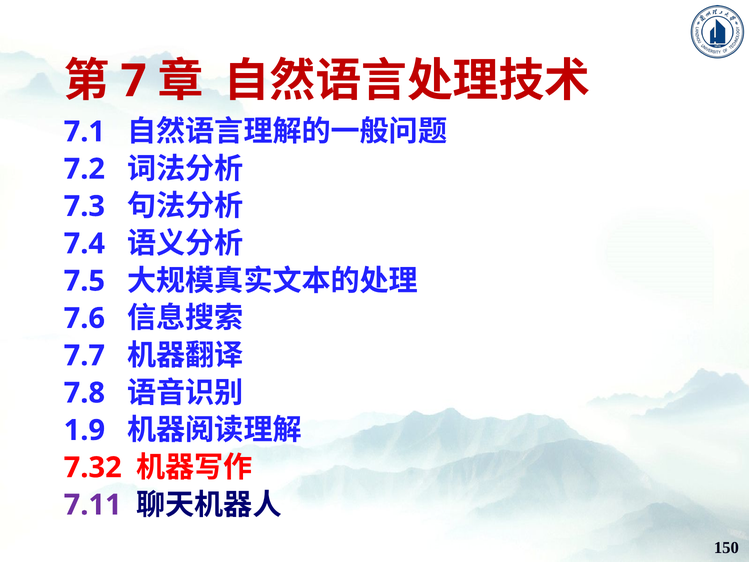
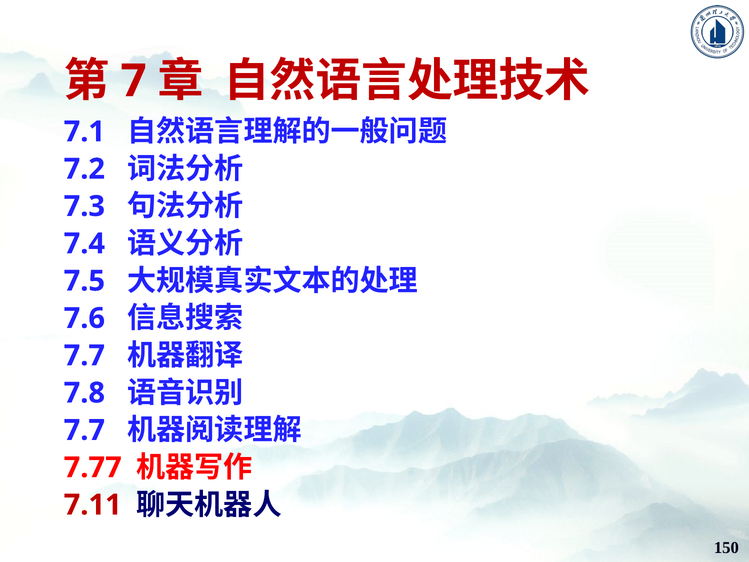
1.9 at (84, 430): 1.9 -> 7.7
7.32: 7.32 -> 7.77
7.11 colour: purple -> red
